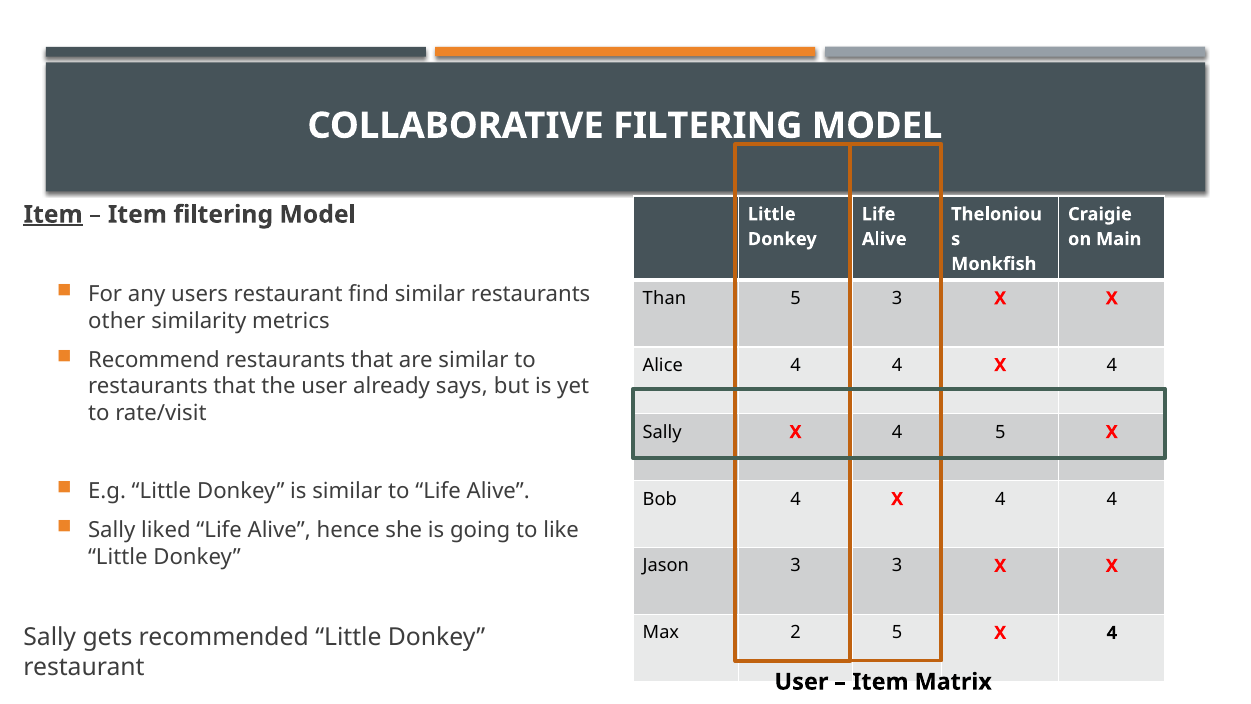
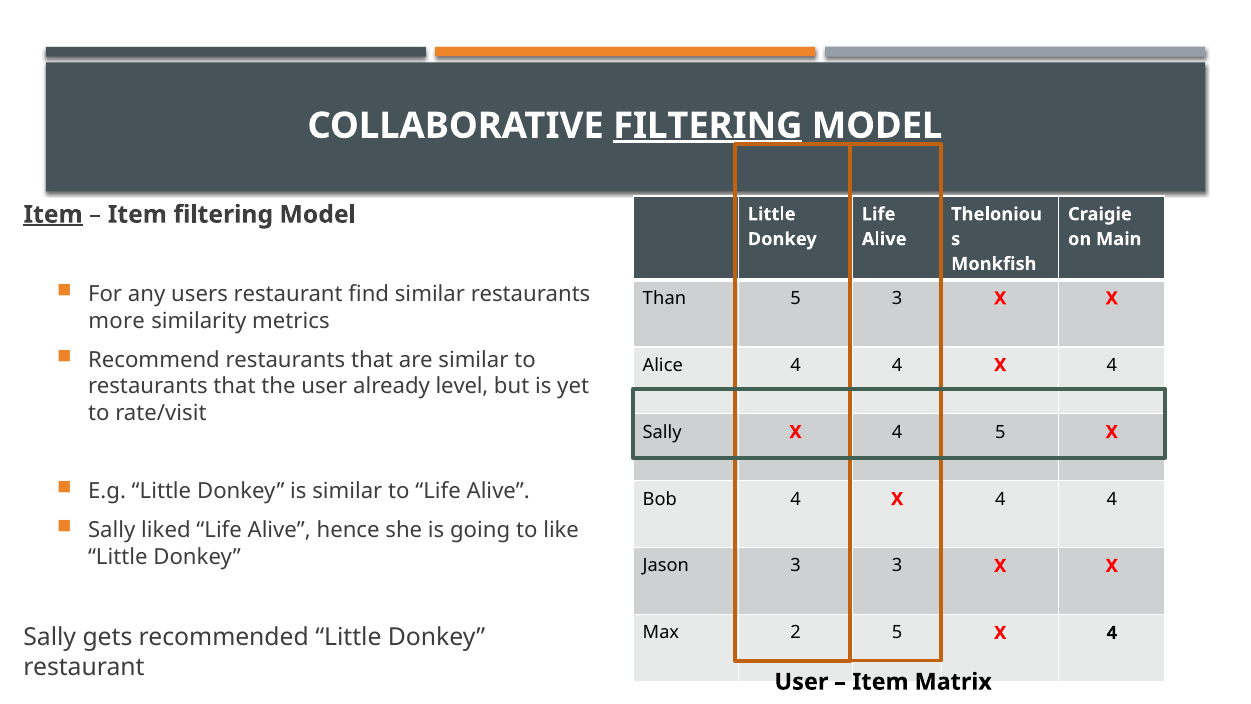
FILTERING at (708, 126) underline: none -> present
other: other -> more
says: says -> level
